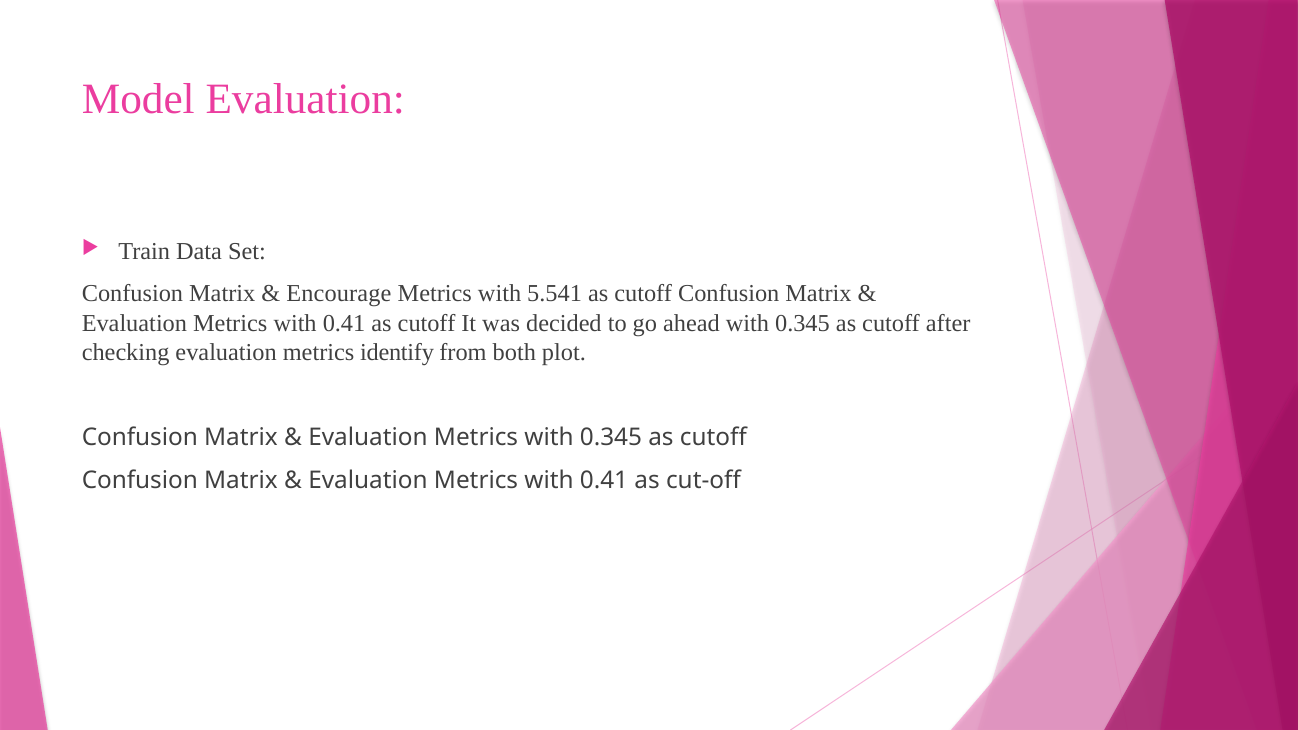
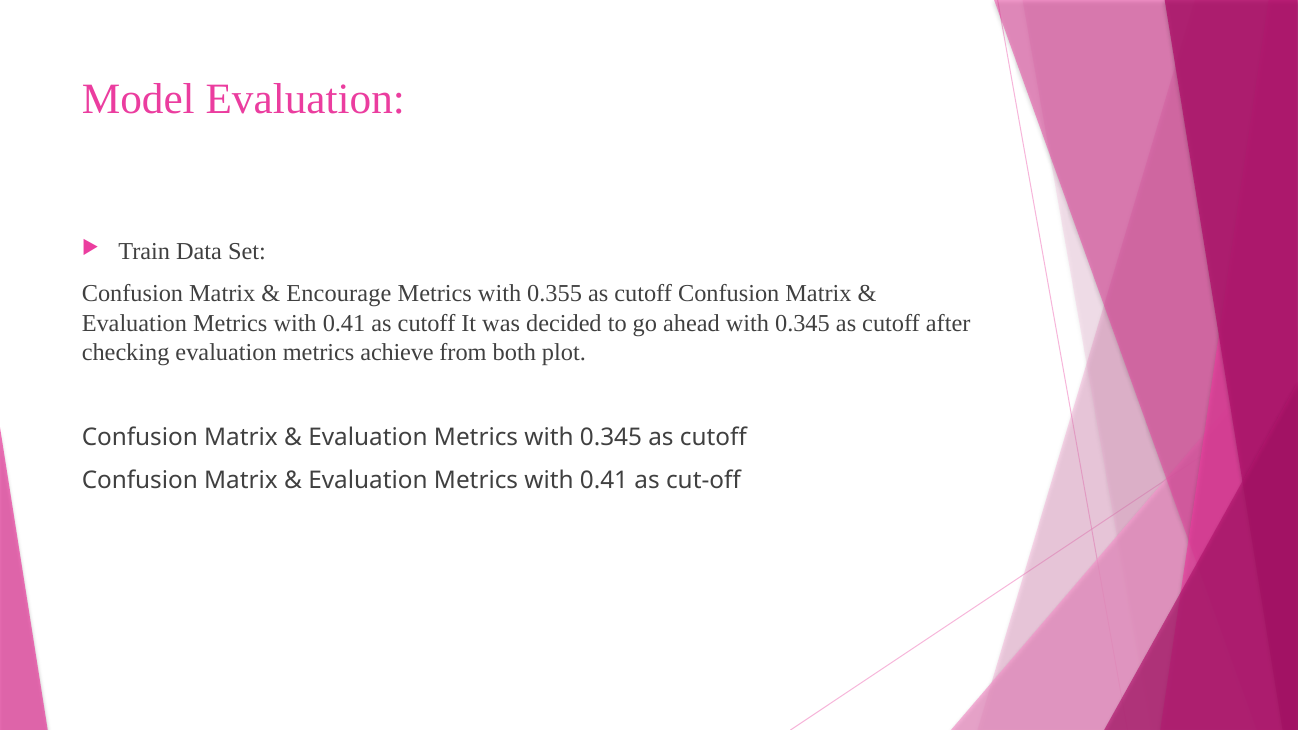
5.541: 5.541 -> 0.355
identify: identify -> achieve
